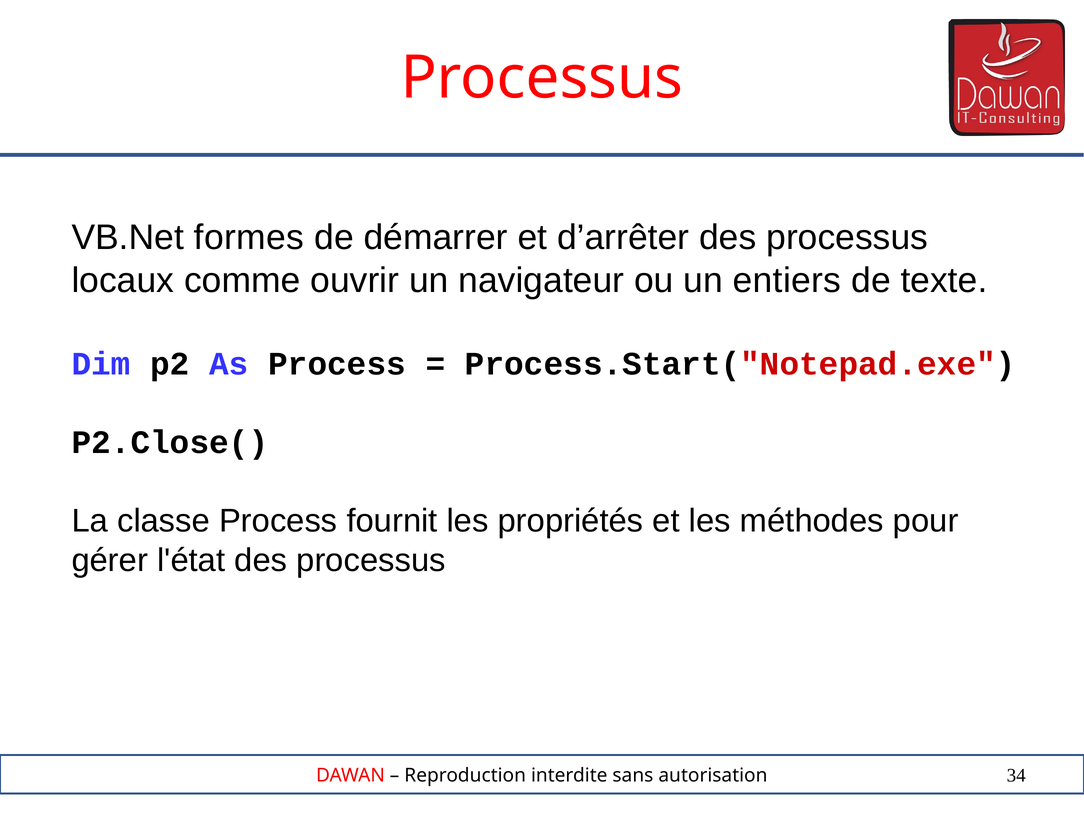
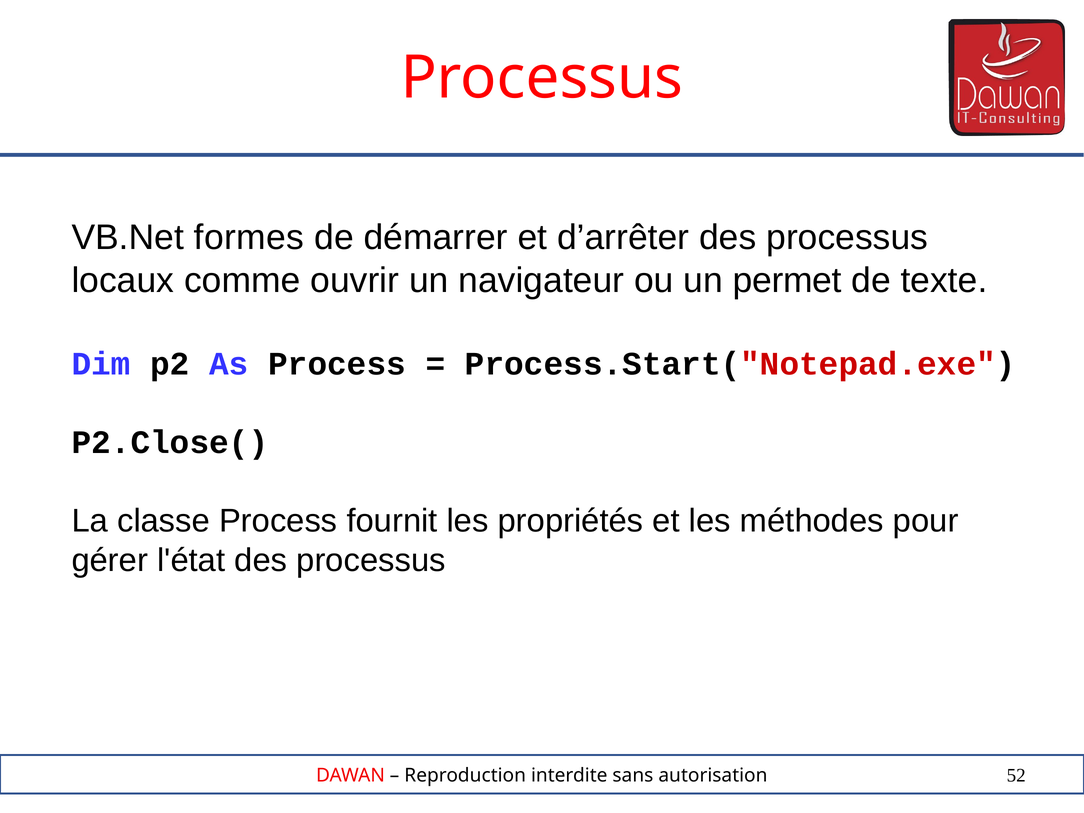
entiers: entiers -> permet
34: 34 -> 52
